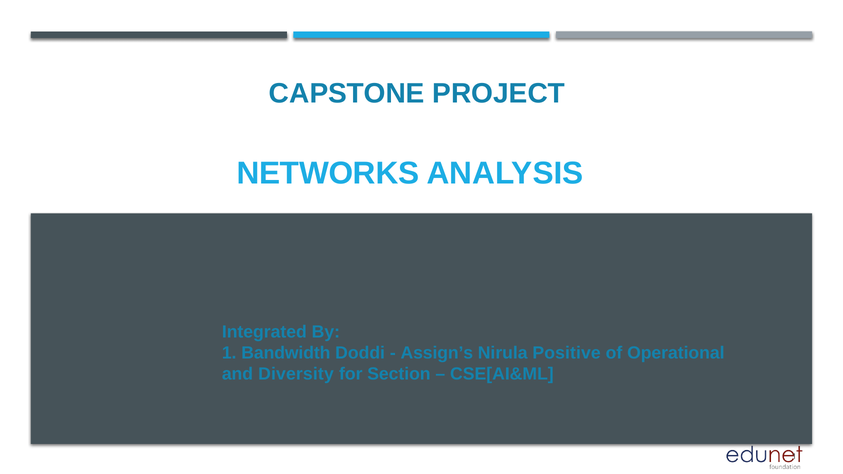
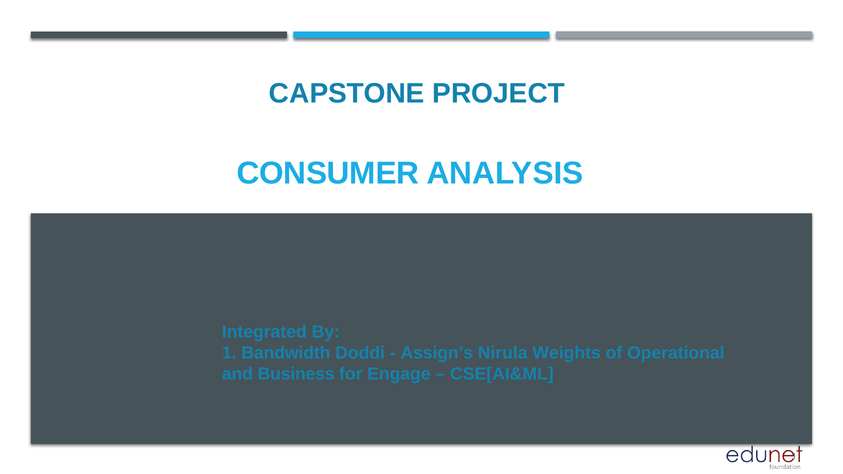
NETWORKS: NETWORKS -> CONSUMER
Positive: Positive -> Weights
Diversity: Diversity -> Business
Section: Section -> Engage
